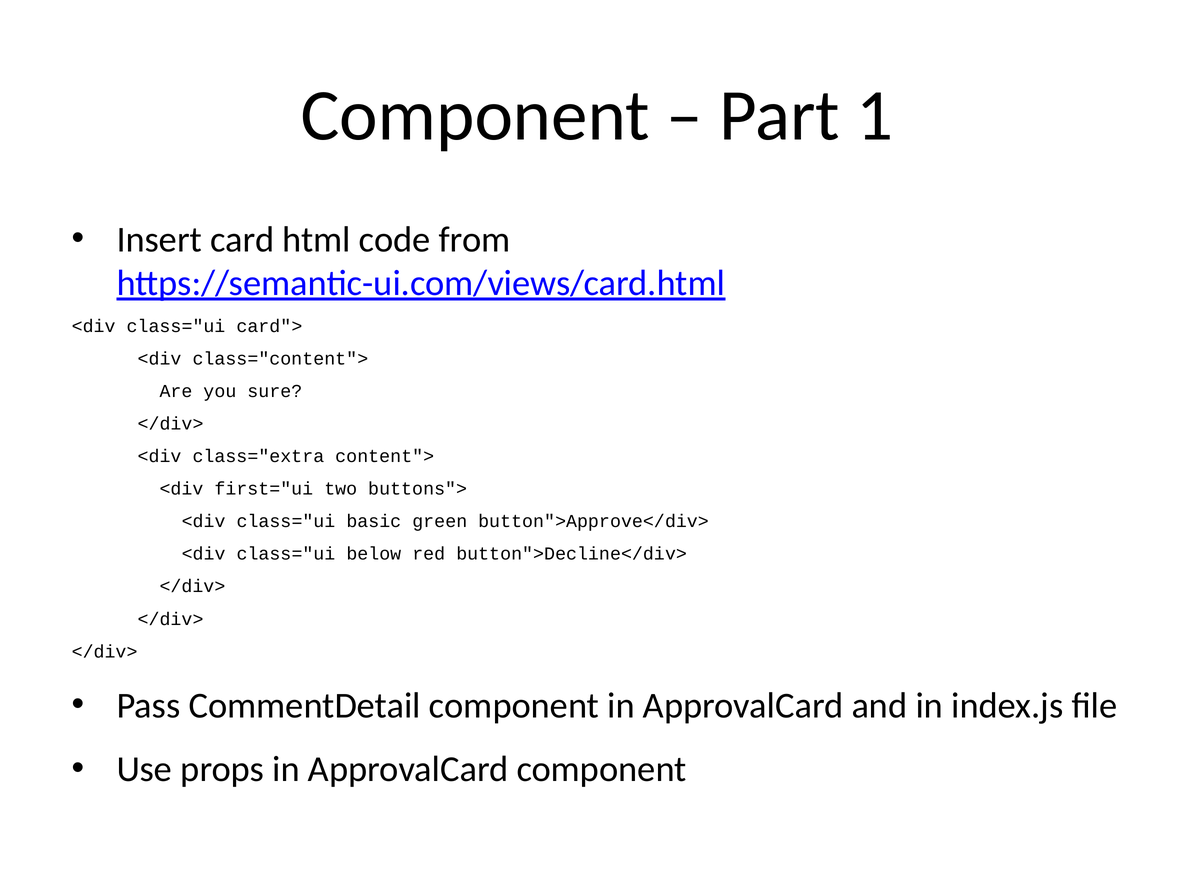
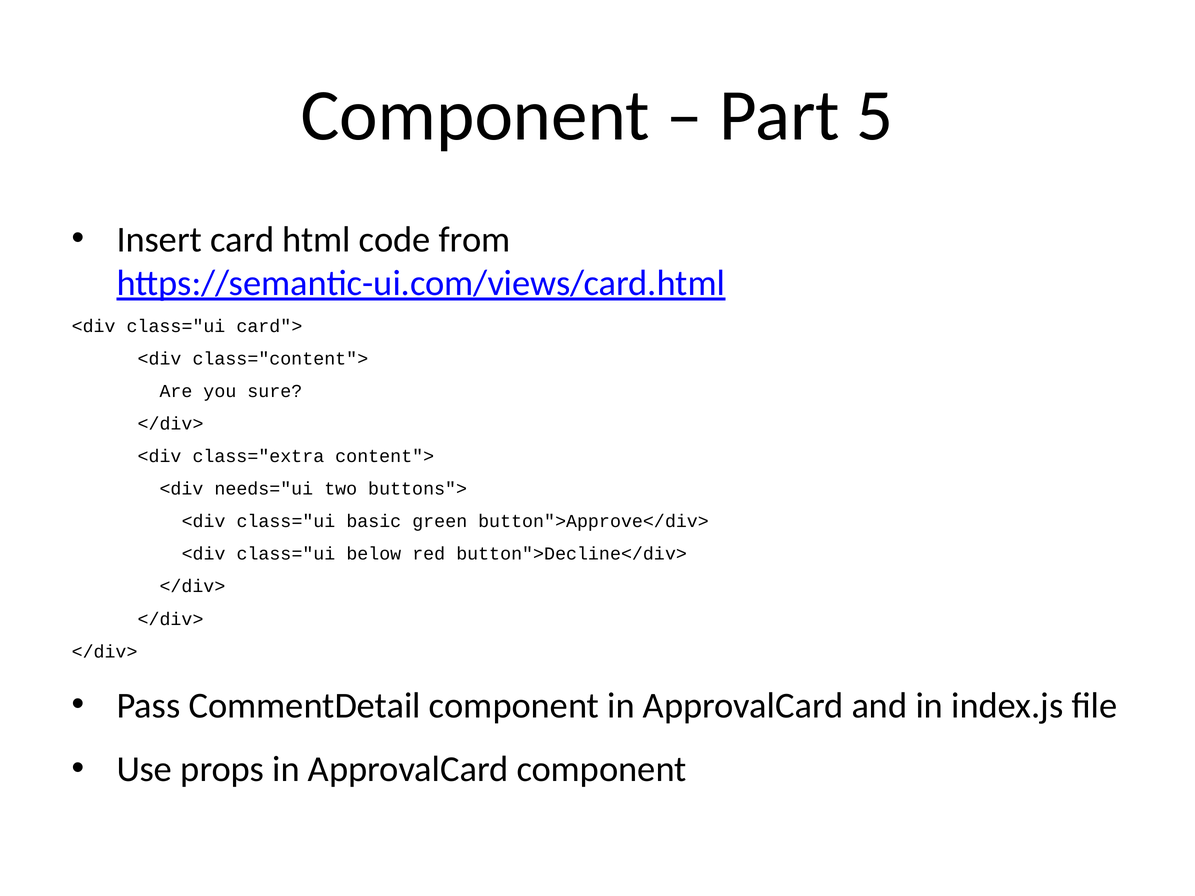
1: 1 -> 5
first="ui: first="ui -> needs="ui
